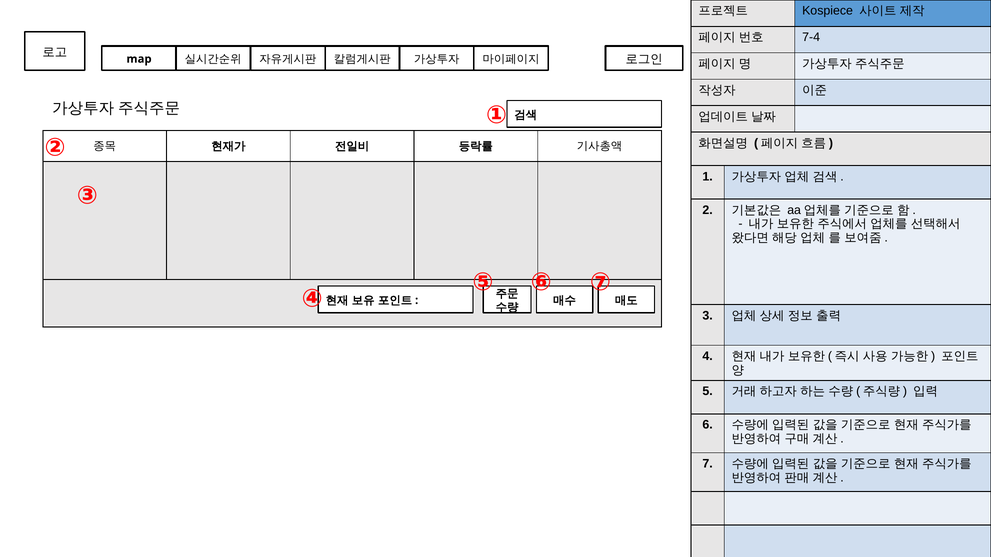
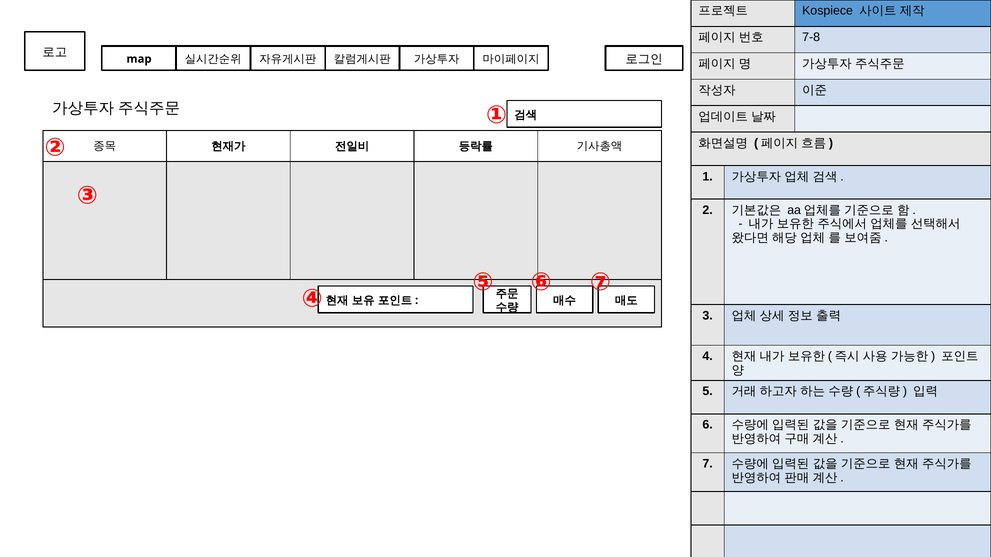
7-4: 7-4 -> 7-8
